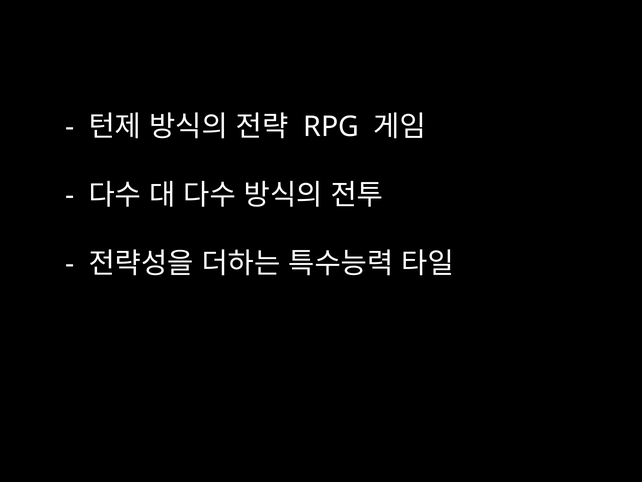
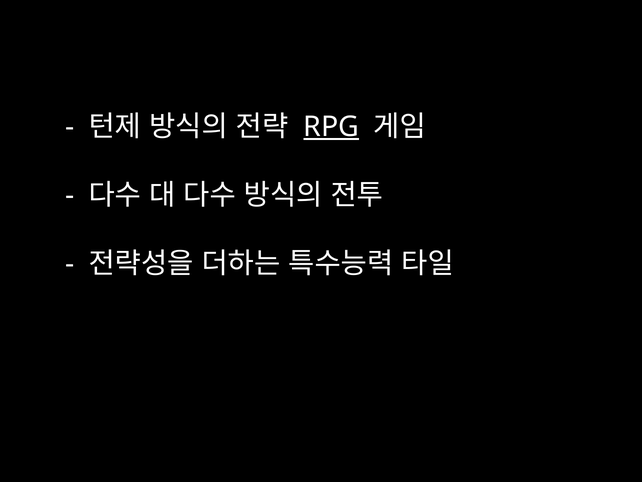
RPG underline: none -> present
